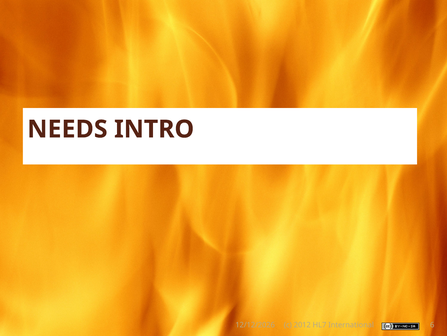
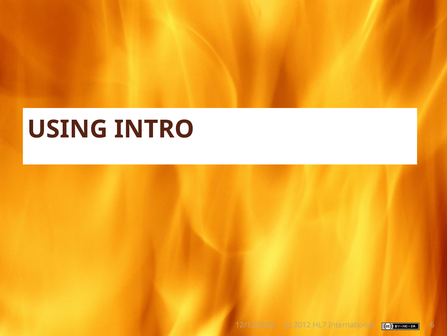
NEEDS: NEEDS -> USING
